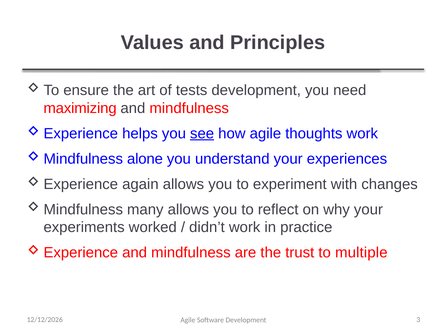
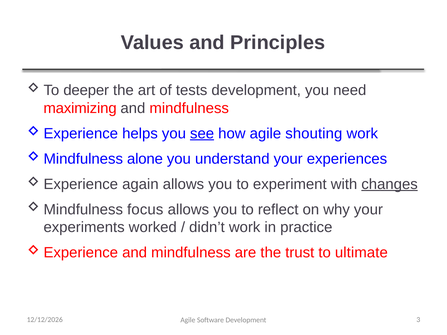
ensure: ensure -> deeper
thoughts: thoughts -> shouting
changes underline: none -> present
many: many -> focus
multiple: multiple -> ultimate
